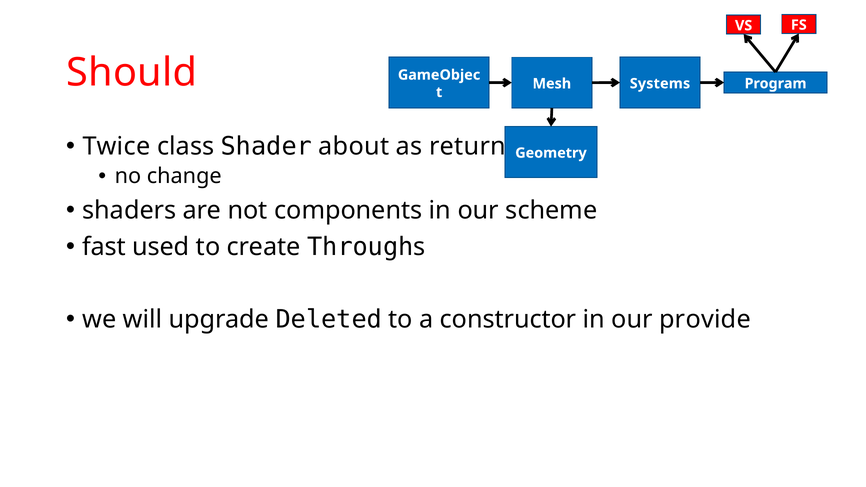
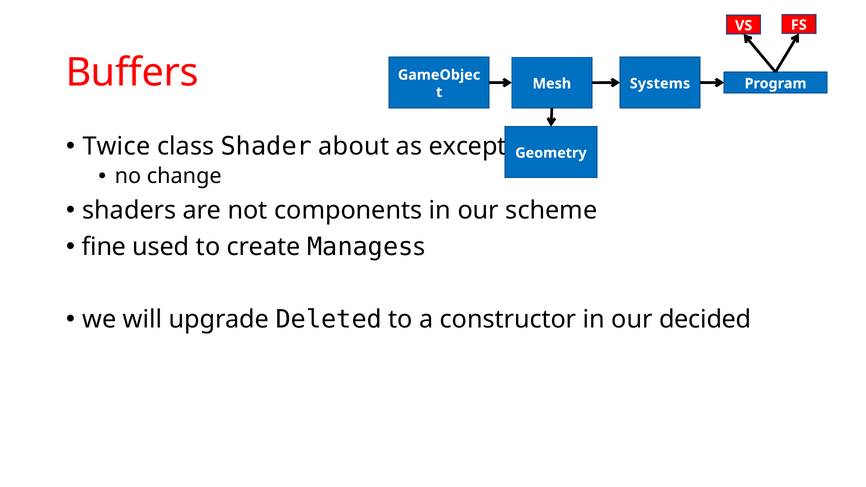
Should: Should -> Buffers
return: return -> except
fast: fast -> fine
Through: Through -> Manages
provide: provide -> decided
